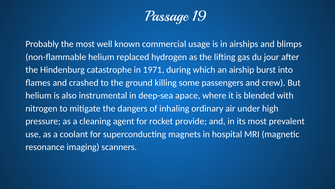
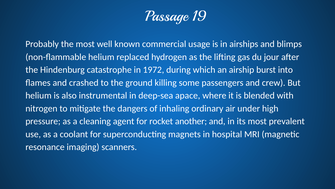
1971: 1971 -> 1972
provide: provide -> another
